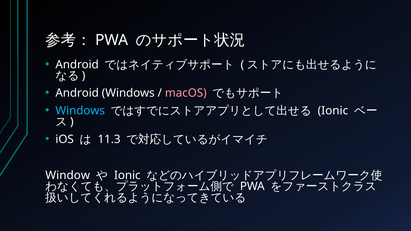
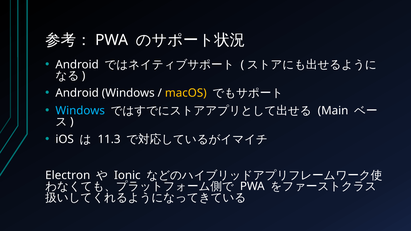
macOS colour: pink -> yellow
Ionic at (333, 111): Ionic -> Main
Window: Window -> Electron
